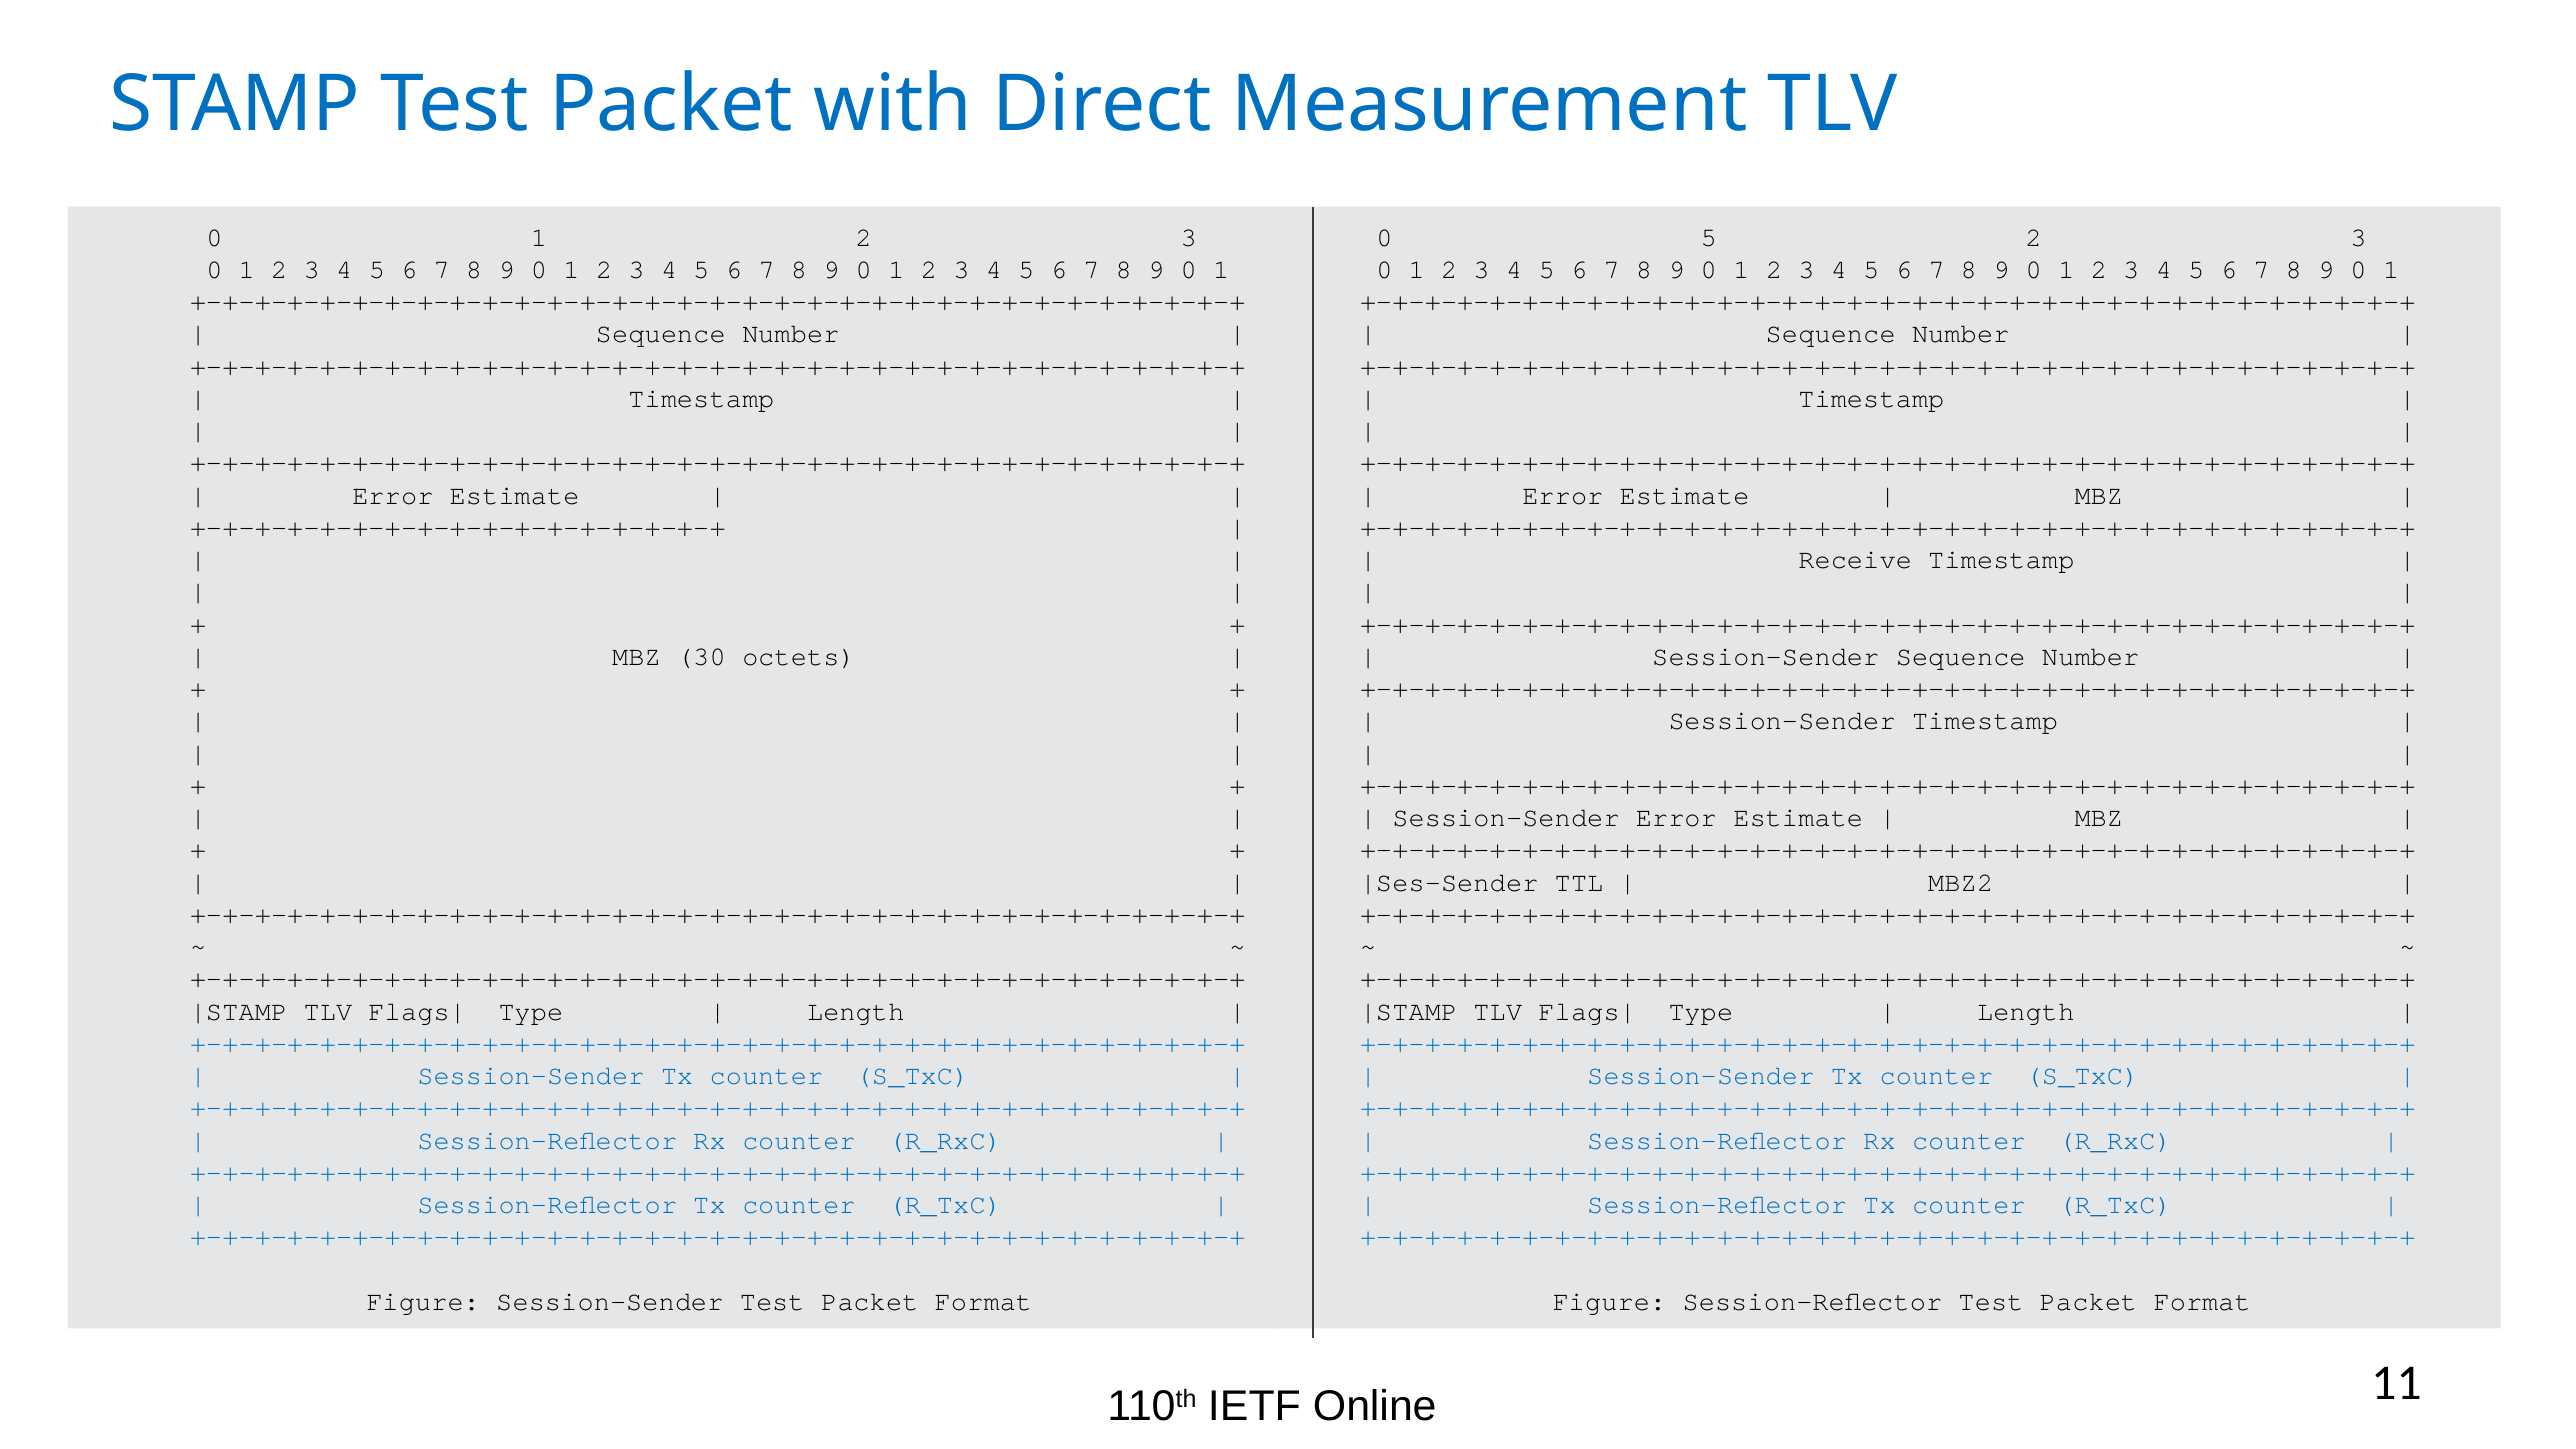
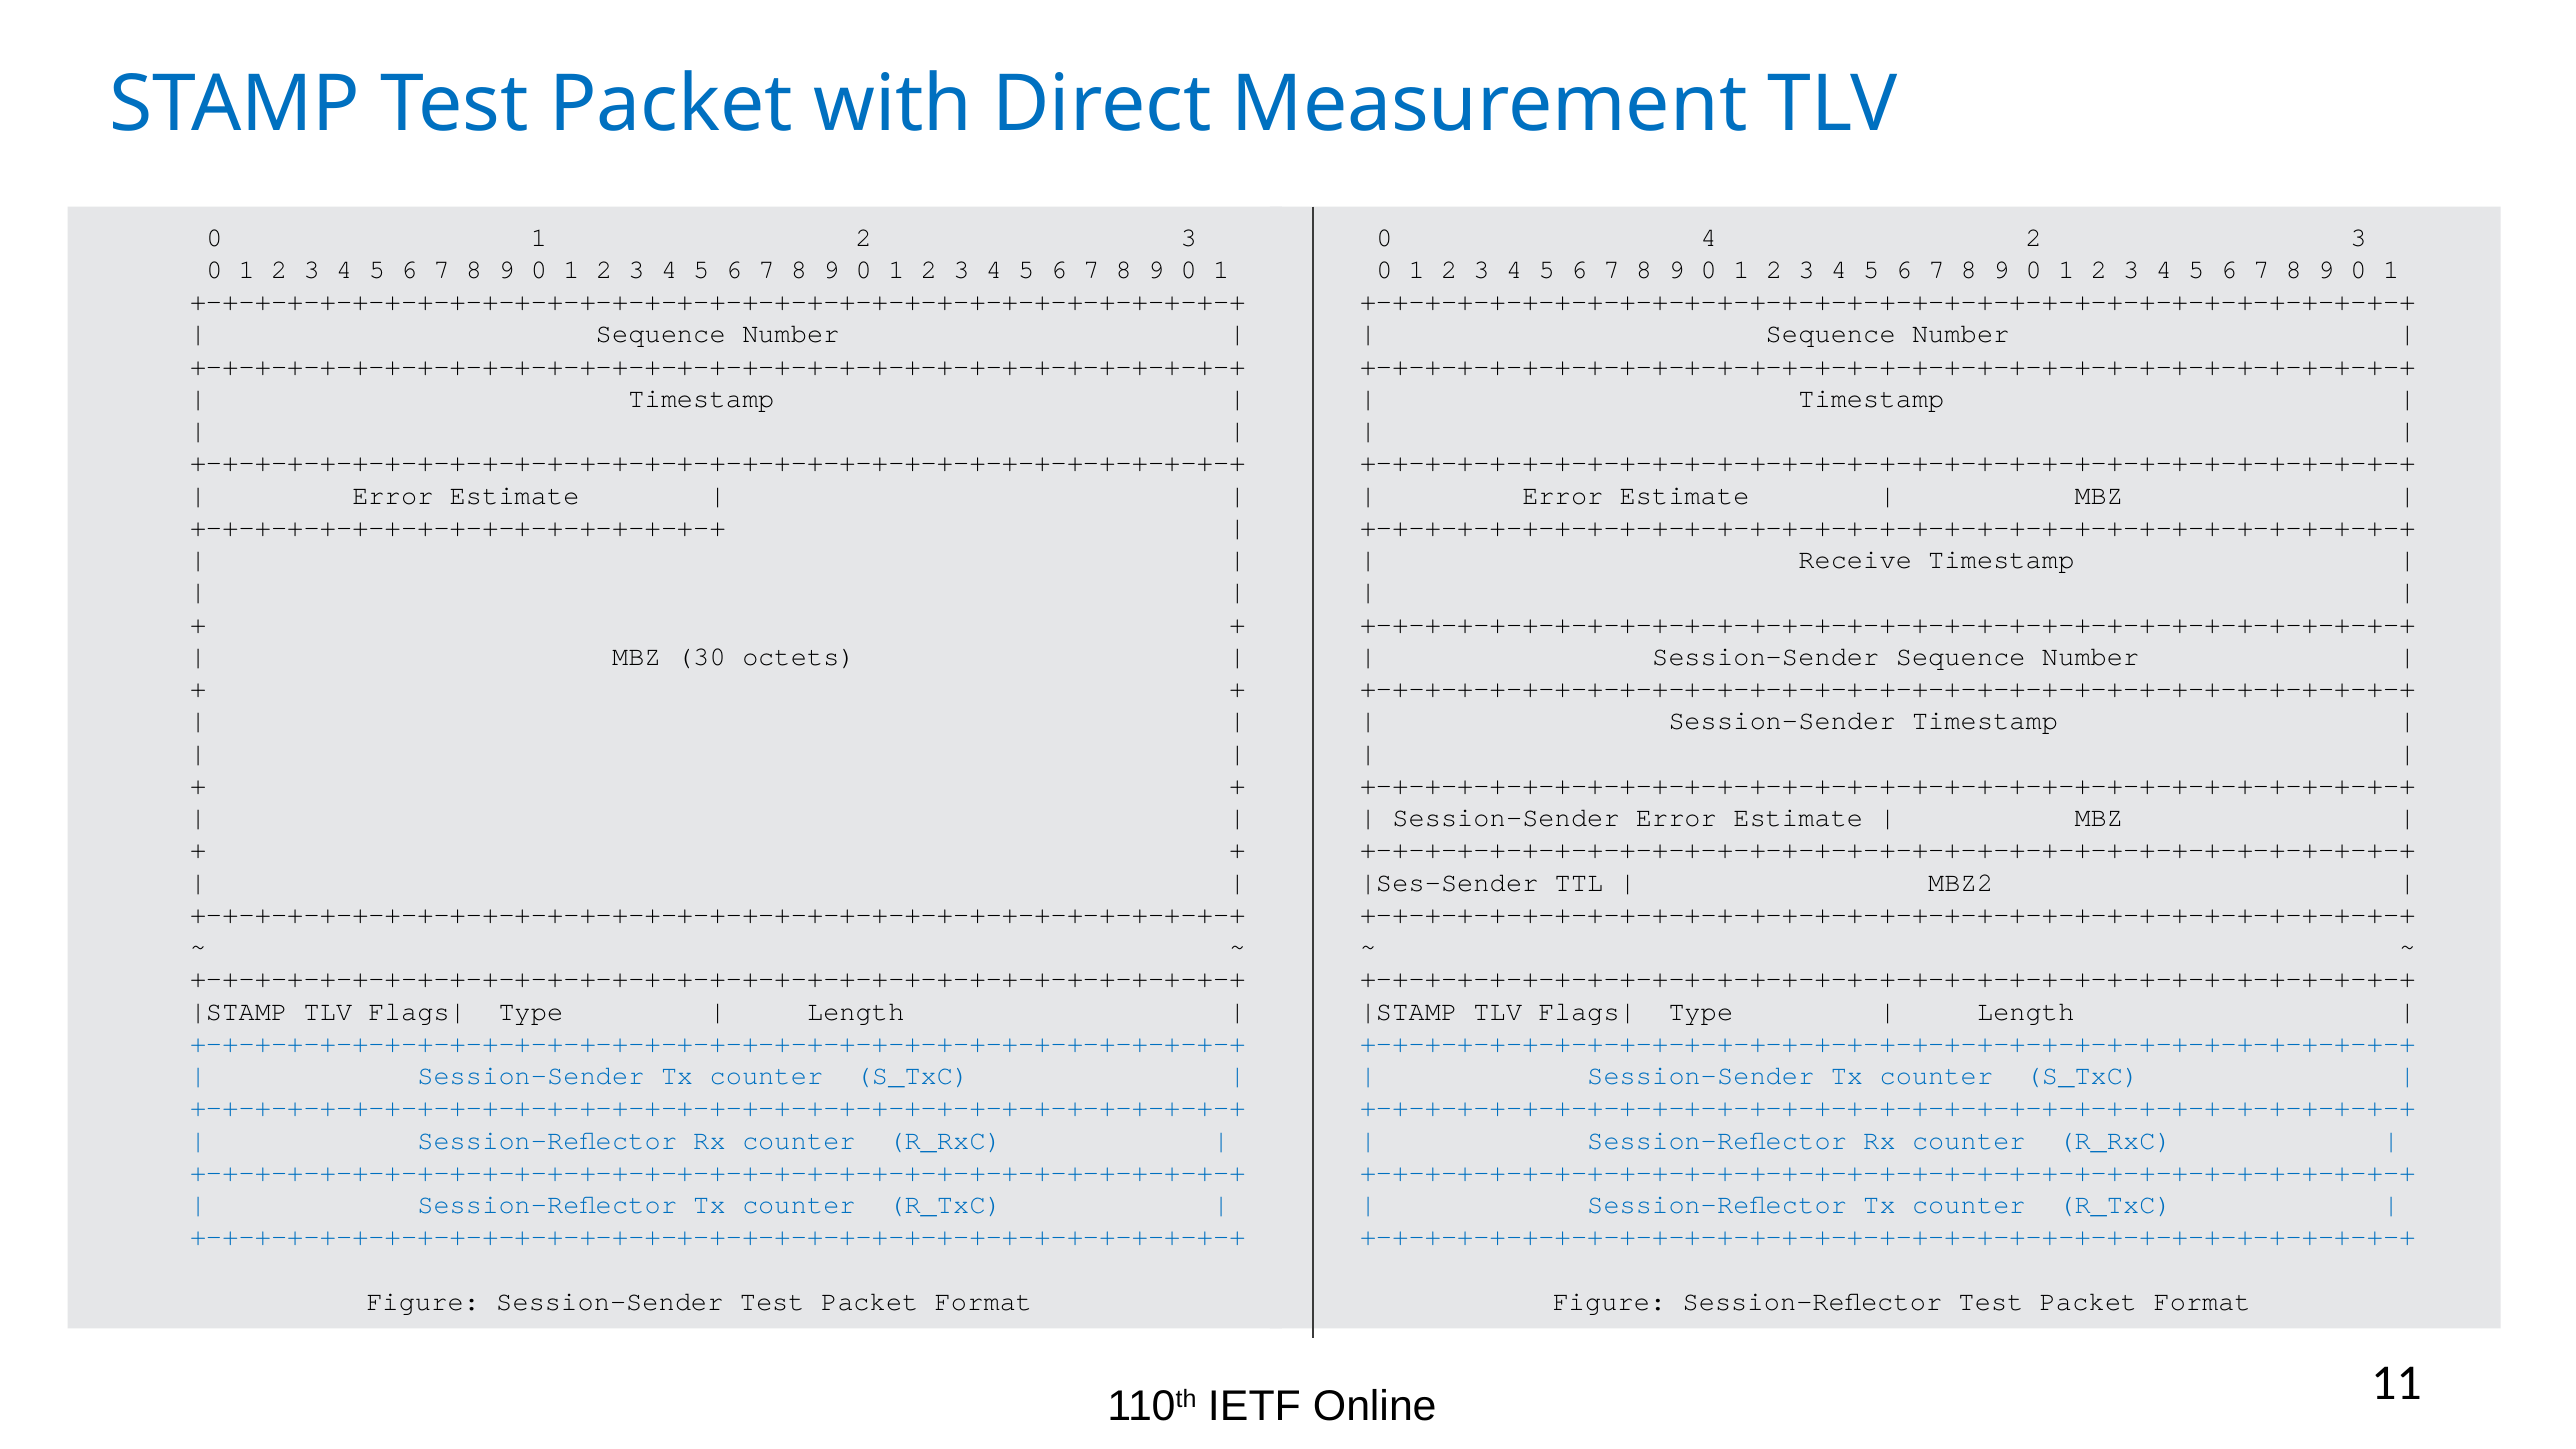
0 5: 5 -> 4
